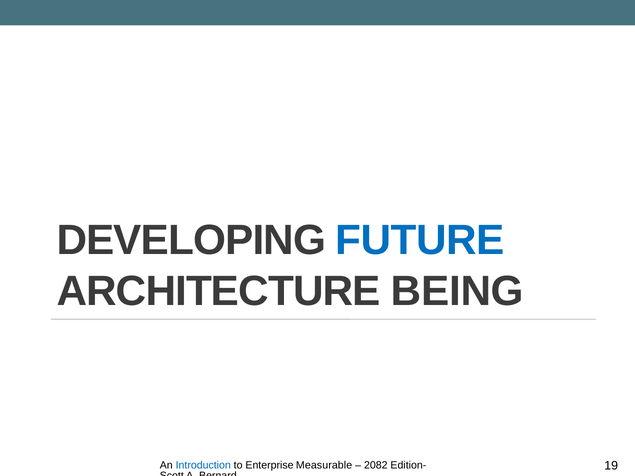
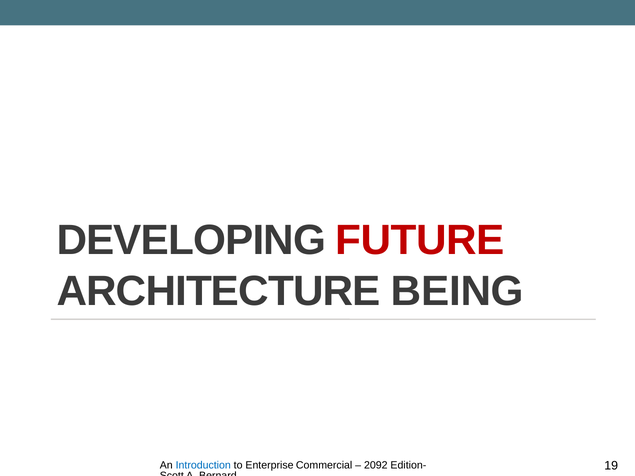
FUTURE colour: blue -> red
Measurable: Measurable -> Commercial
2082: 2082 -> 2092
